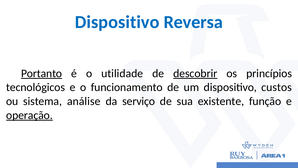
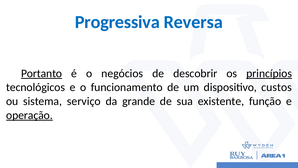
Dispositivo at (117, 22): Dispositivo -> Progressiva
utilidade: utilidade -> negócios
descobrir underline: present -> none
princípios underline: none -> present
análise: análise -> serviço
serviço: serviço -> grande
